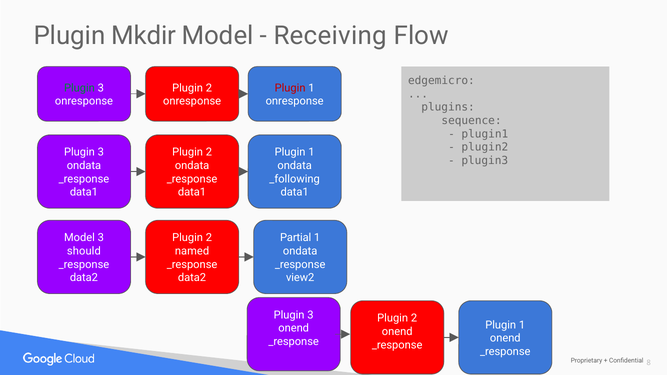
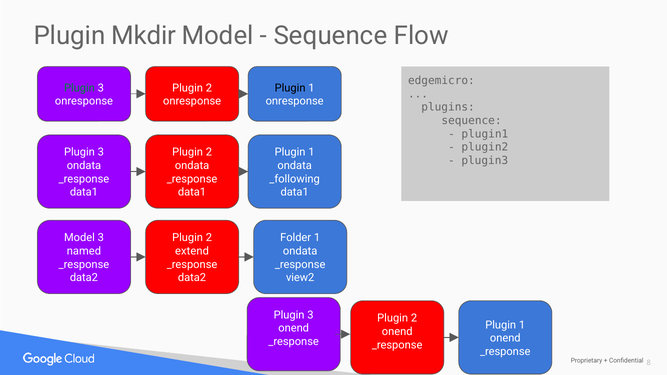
Receiving at (330, 36): Receiving -> Sequence
Plugin at (290, 88) colour: red -> black
Partial: Partial -> Folder
should: should -> named
named: named -> extend
